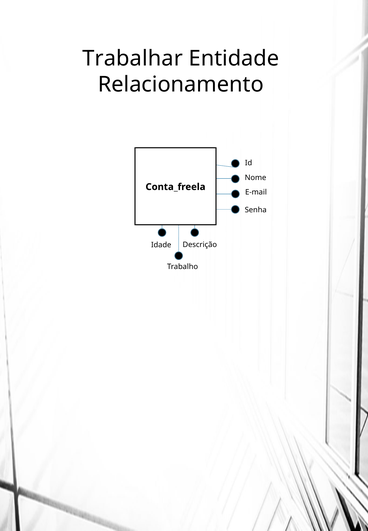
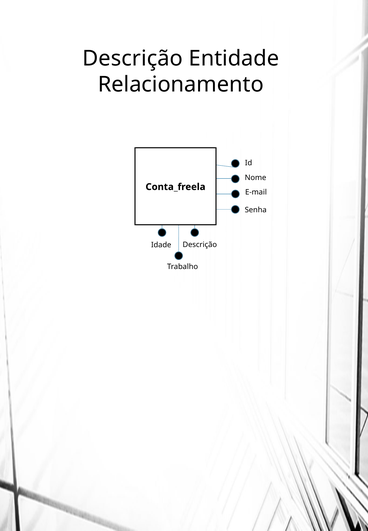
Trabalhar at (133, 58): Trabalhar -> Descrição
